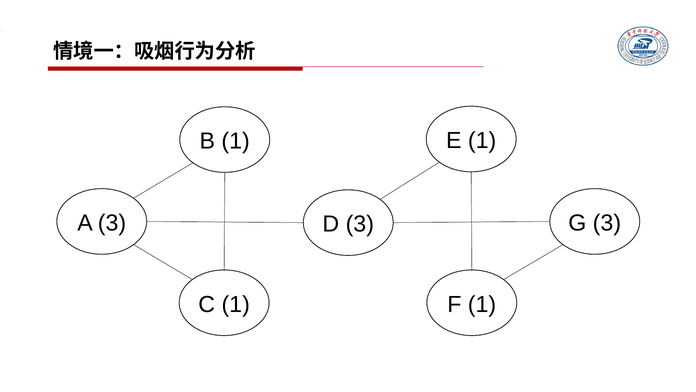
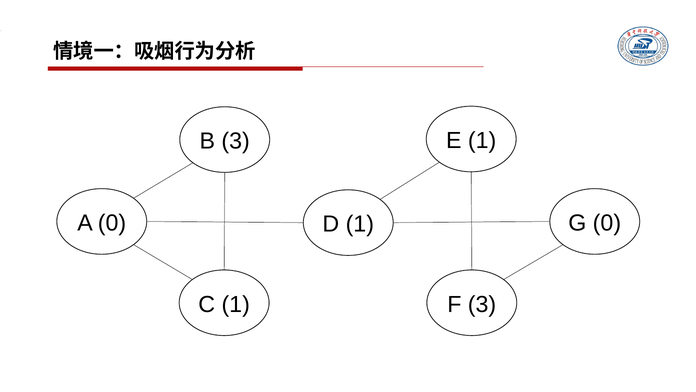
B 1: 1 -> 3
A 3: 3 -> 0
G 3: 3 -> 0
D 3: 3 -> 1
F 1: 1 -> 3
